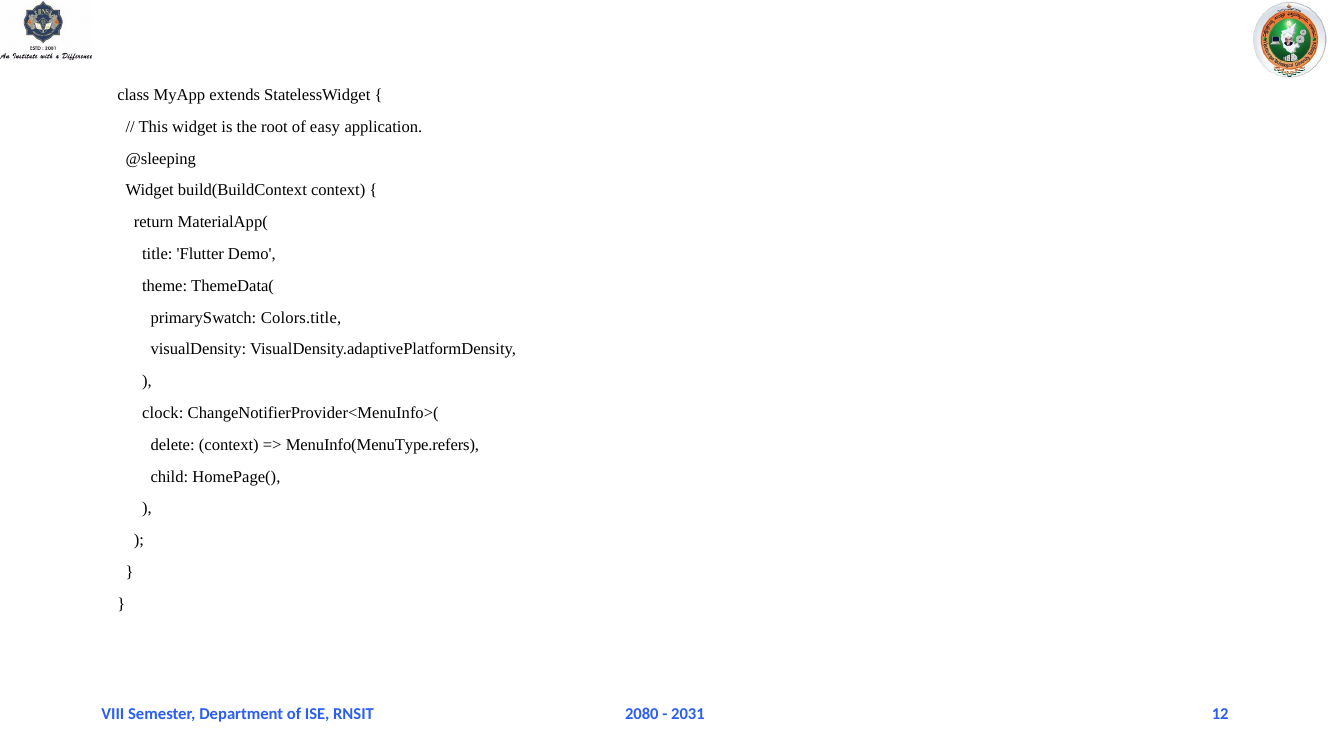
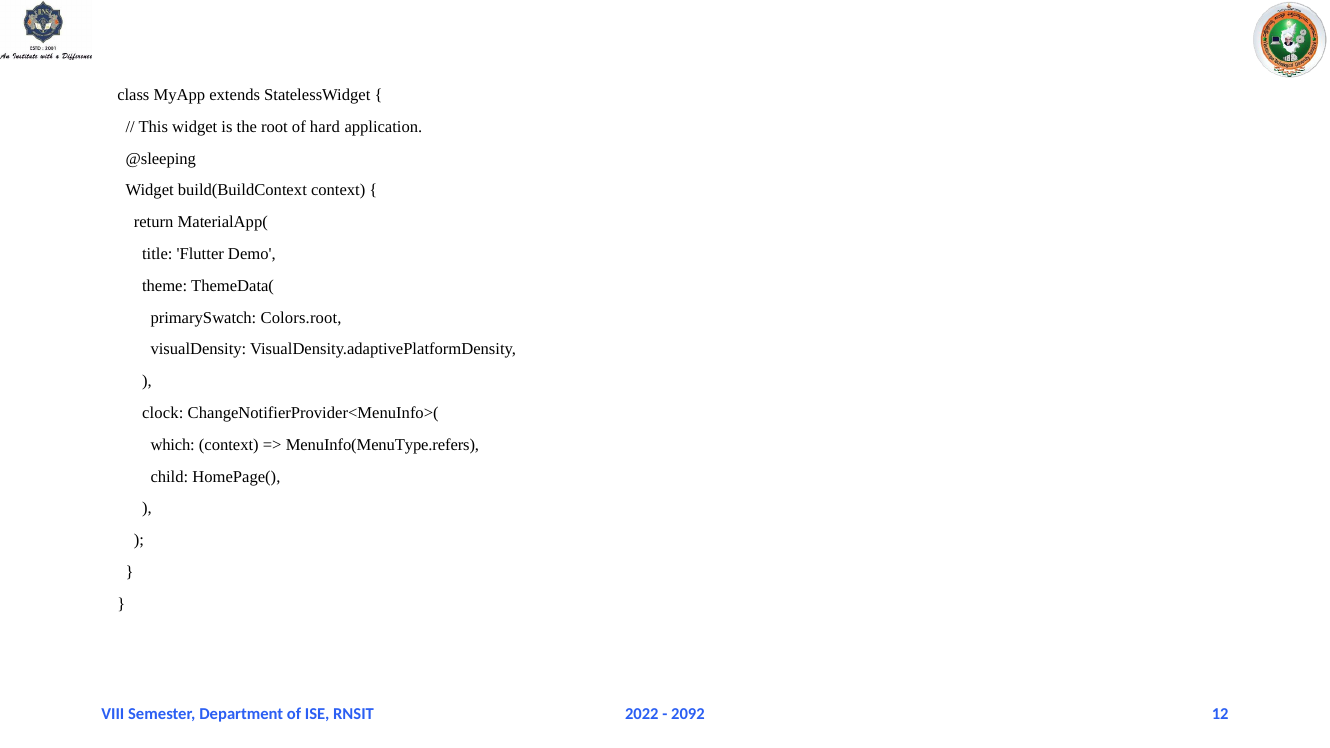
easy: easy -> hard
Colors.title: Colors.title -> Colors.root
delete: delete -> which
2080: 2080 -> 2022
2031: 2031 -> 2092
